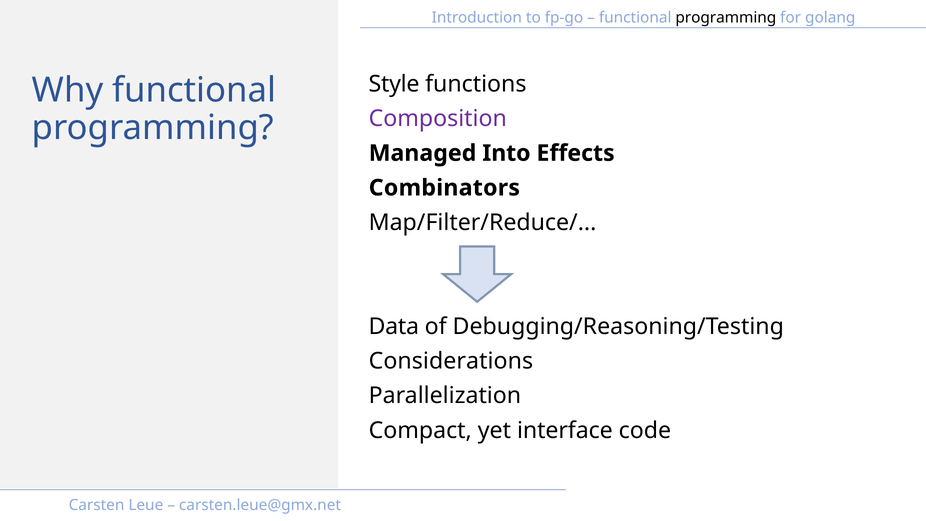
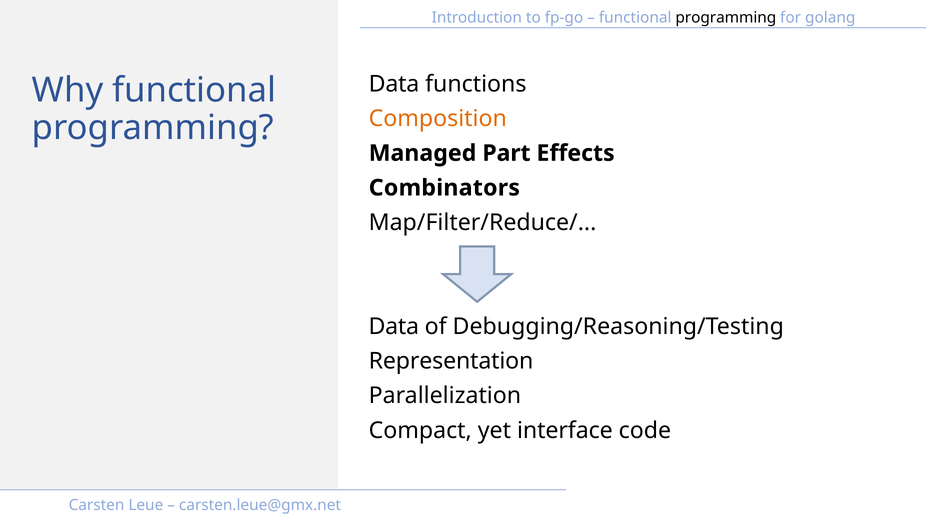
Style at (394, 84): Style -> Data
Composition colour: purple -> orange
Into: Into -> Part
Considerations: Considerations -> Representation
